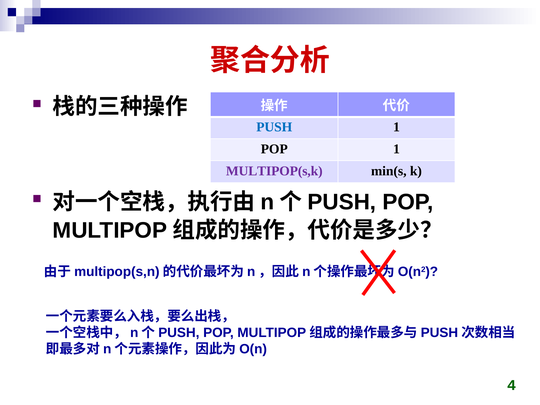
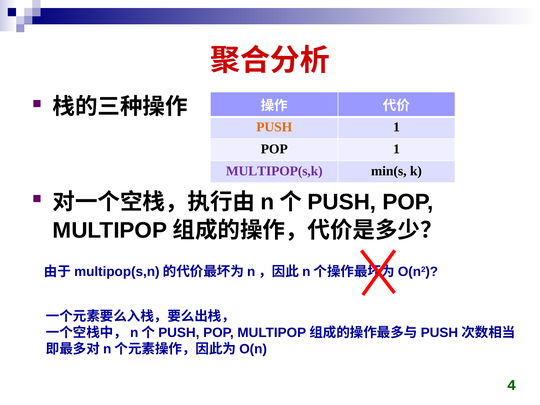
PUSH at (274, 127) colour: blue -> orange
